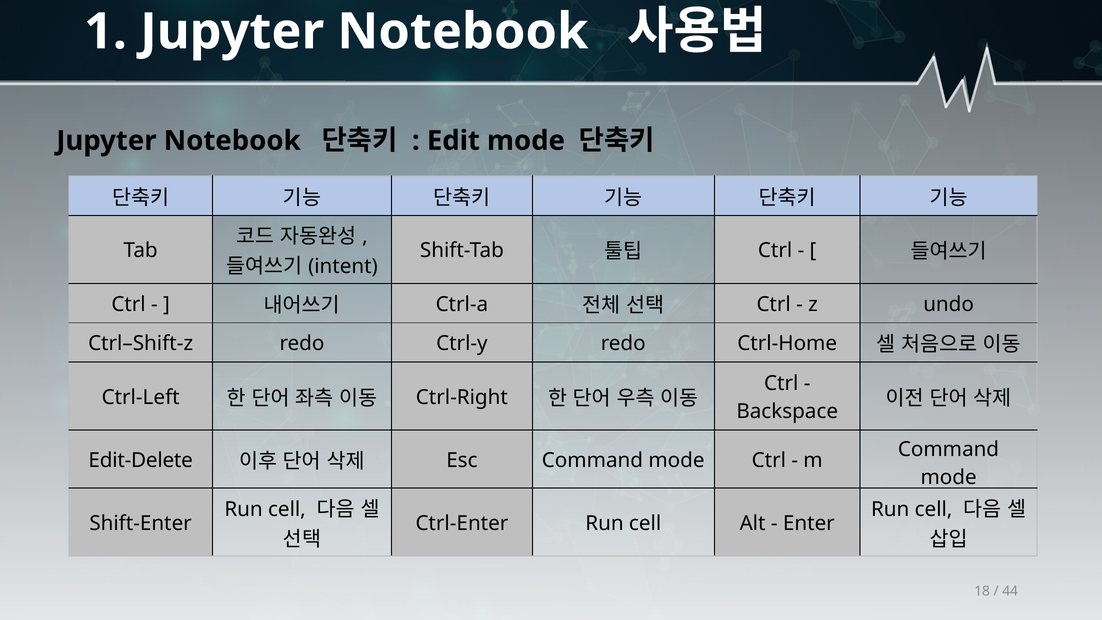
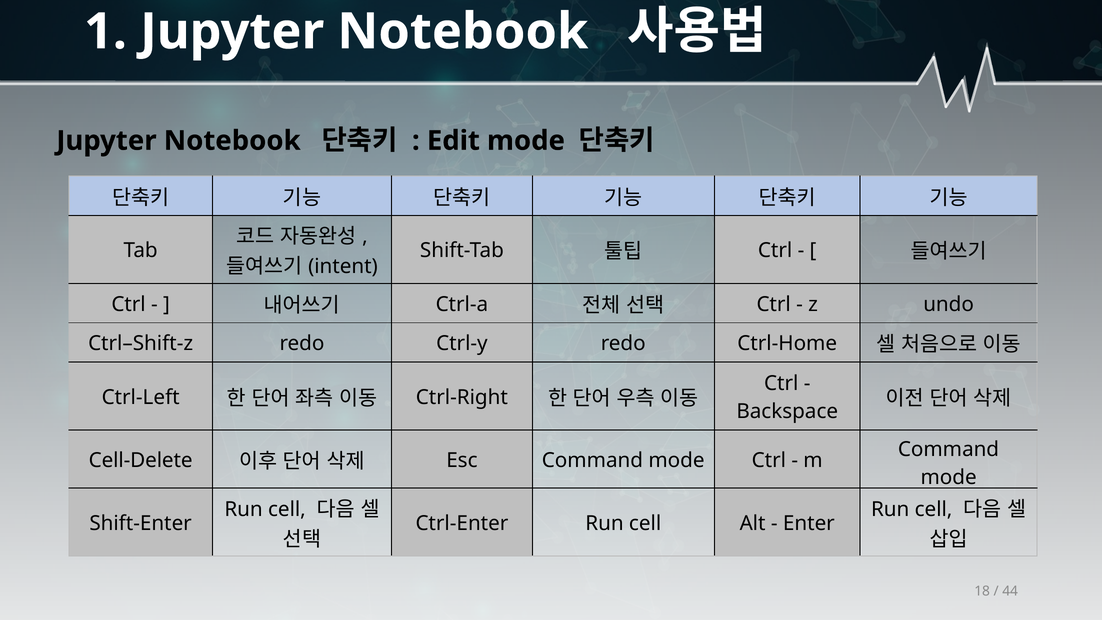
Edit-Delete: Edit-Delete -> Cell-Delete
